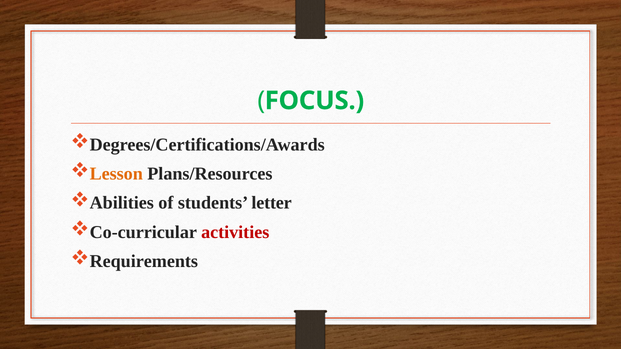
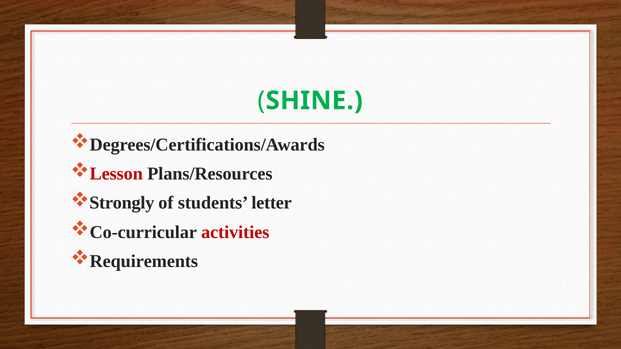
FOCUS: FOCUS -> SHINE
Lesson colour: orange -> red
Abilities: Abilities -> Strongly
